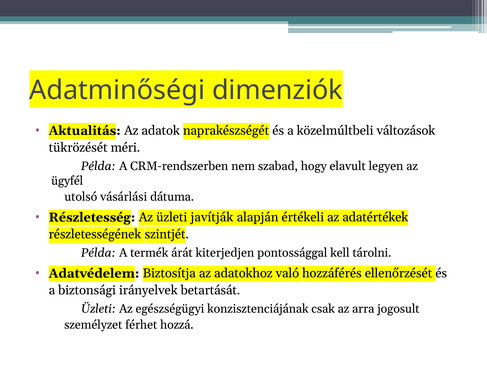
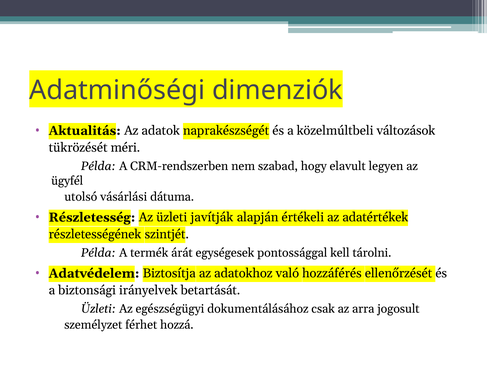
kiterjedjen: kiterjedjen -> egységesek
konzisztenciájának: konzisztenciájának -> dokumentálásához
